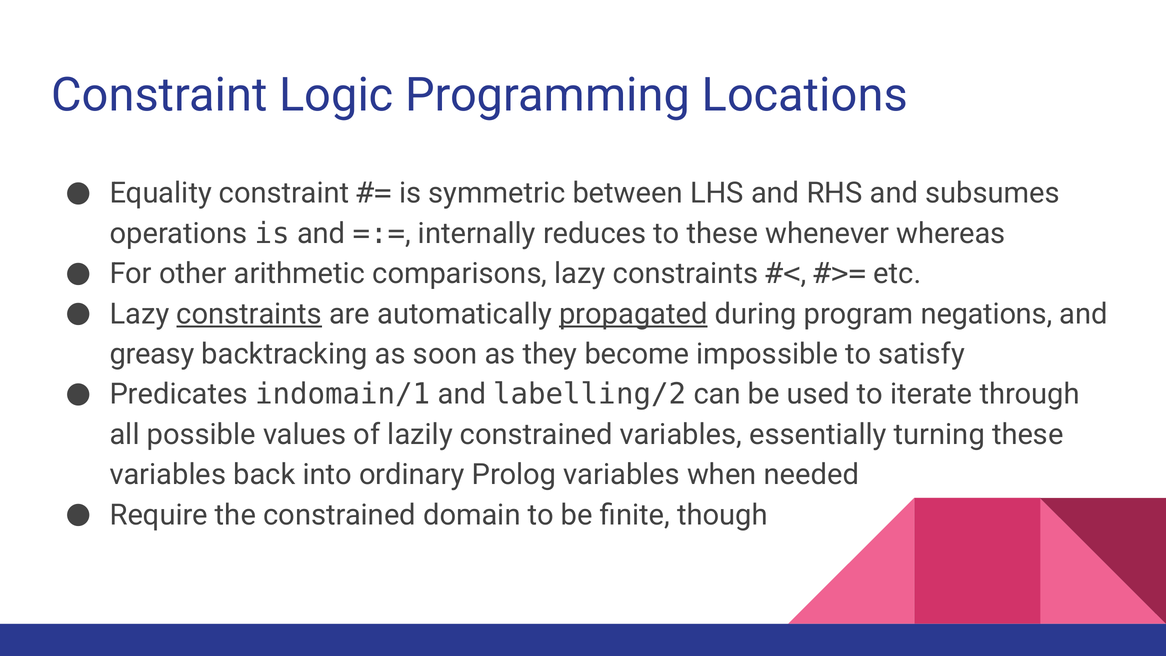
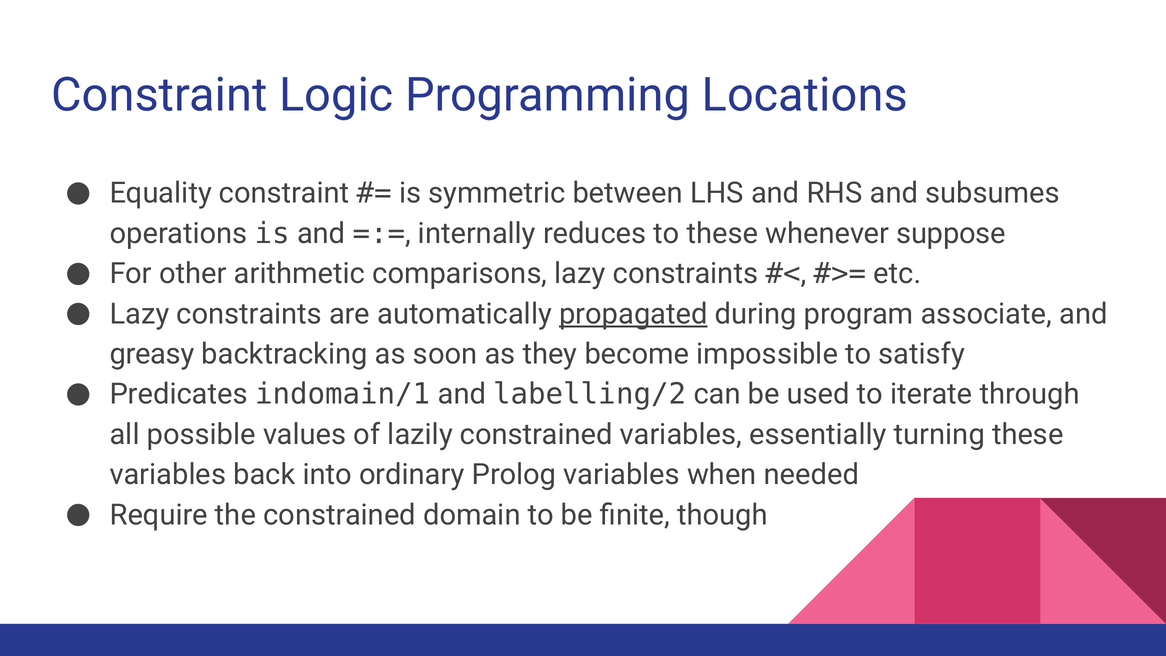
whereas: whereas -> suppose
constraints at (249, 314) underline: present -> none
negations: negations -> associate
